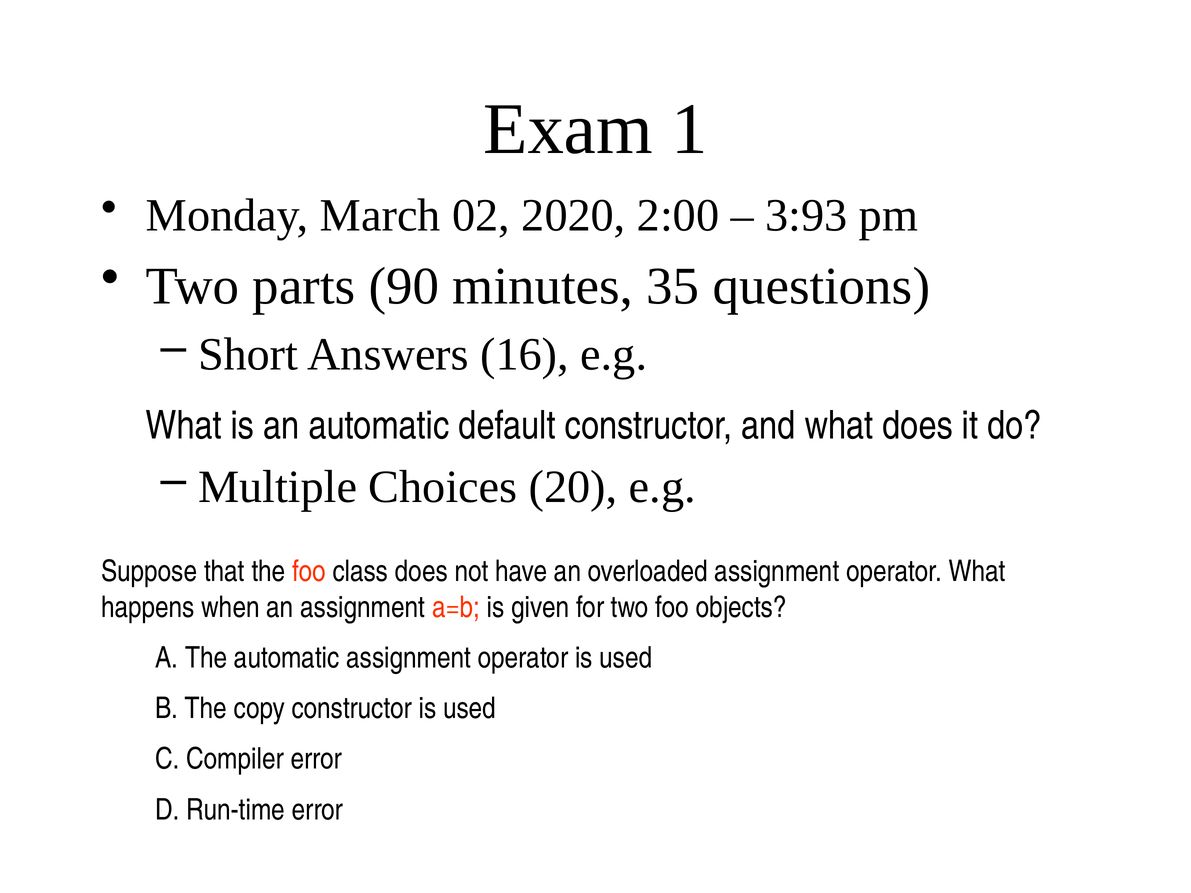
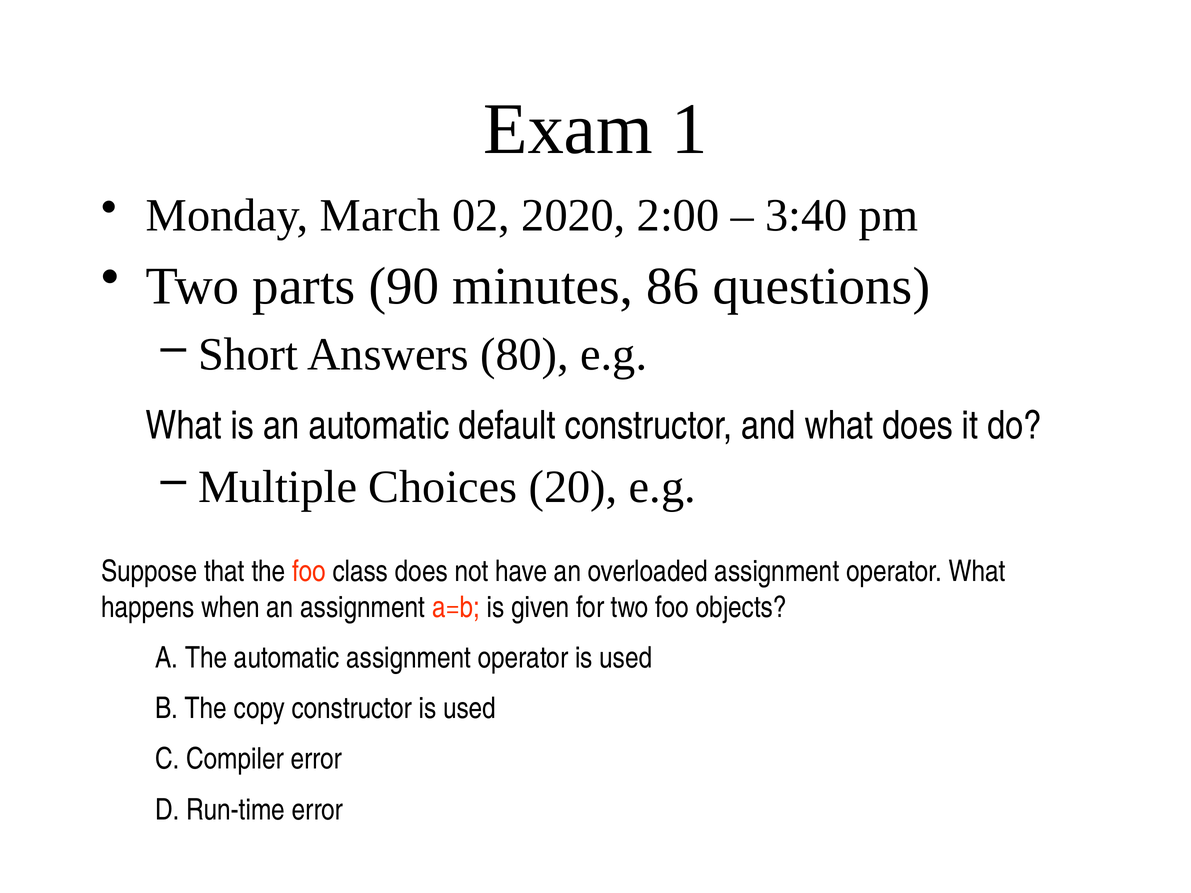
3:93: 3:93 -> 3:40
35: 35 -> 86
16: 16 -> 80
